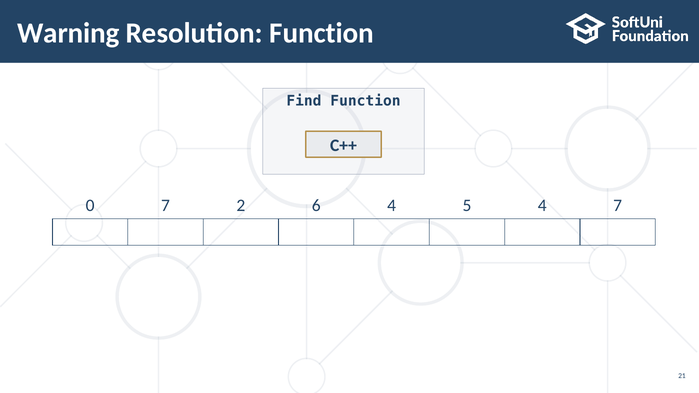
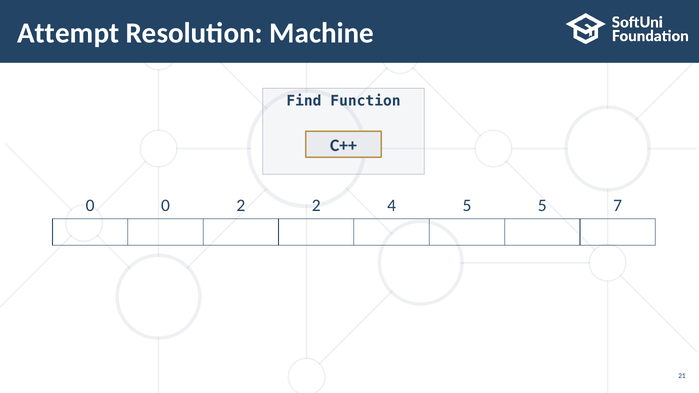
Warning: Warning -> Attempt
Resolution Function: Function -> Machine
0 7: 7 -> 0
2 6: 6 -> 2
5 4: 4 -> 5
